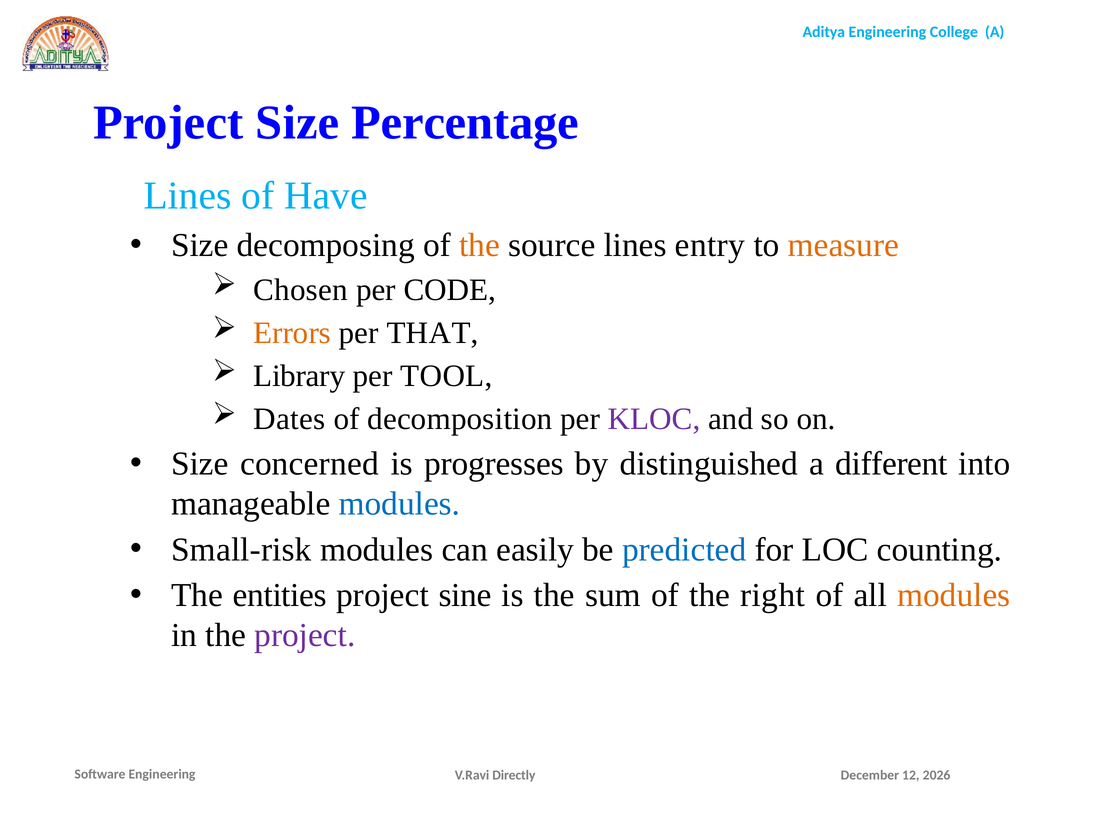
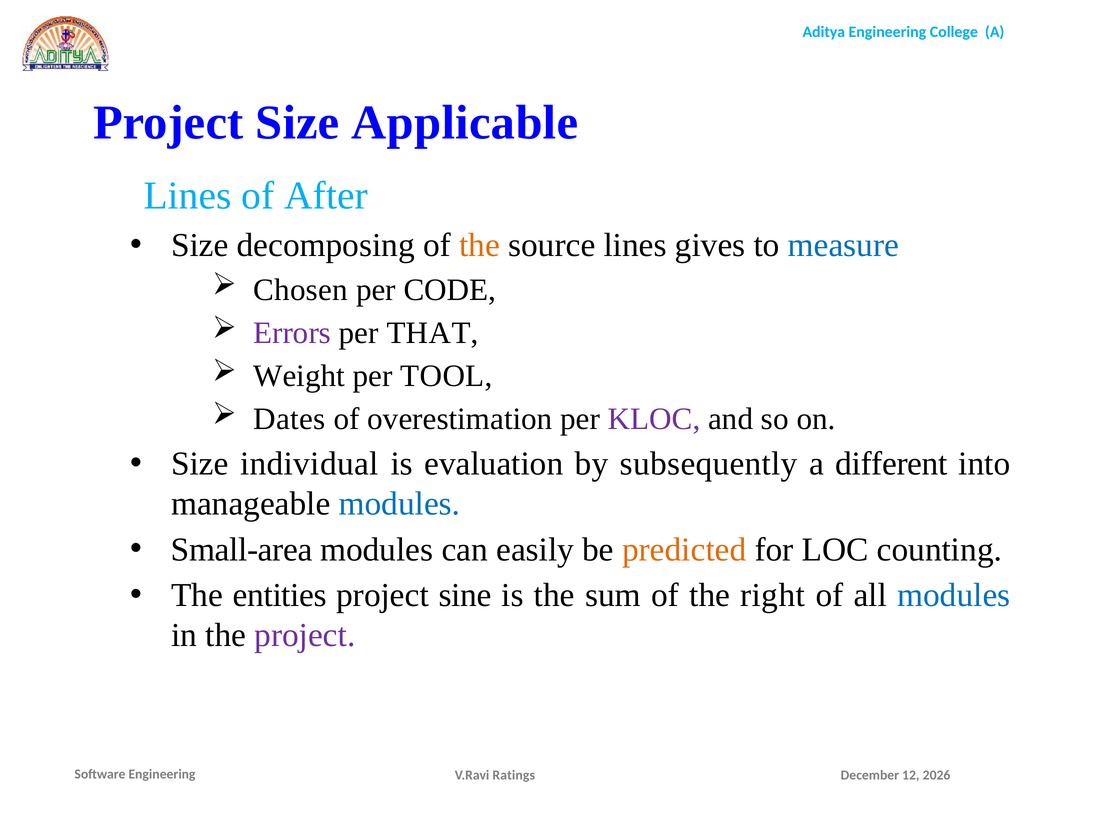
Percentage: Percentage -> Applicable
Have: Have -> After
entry: entry -> gives
measure colour: orange -> blue
Errors colour: orange -> purple
Library: Library -> Weight
decomposition: decomposition -> overestimation
concerned: concerned -> individual
progresses: progresses -> evaluation
distinguished: distinguished -> subsequently
Small-risk: Small-risk -> Small-area
predicted colour: blue -> orange
modules at (954, 596) colour: orange -> blue
Directly: Directly -> Ratings
